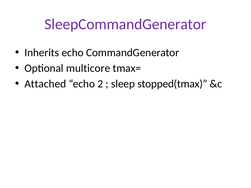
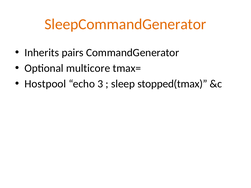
SleepCommandGenerator colour: purple -> orange
Inherits echo: echo -> pairs
Attached: Attached -> Hostpool
2: 2 -> 3
